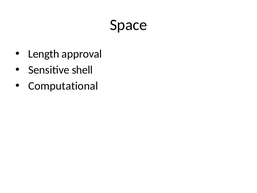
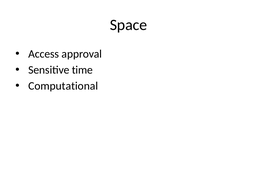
Length: Length -> Access
shell: shell -> time
